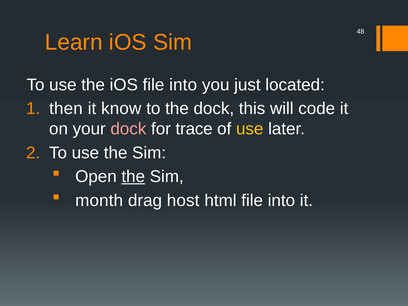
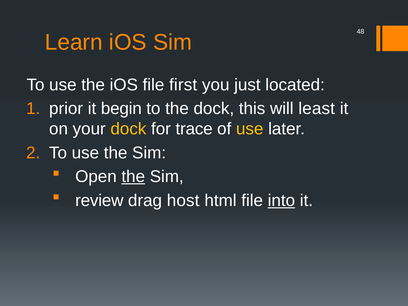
iOS file into: into -> first
then: then -> prior
know: know -> begin
code: code -> least
dock at (128, 129) colour: pink -> yellow
month: month -> review
into at (281, 200) underline: none -> present
